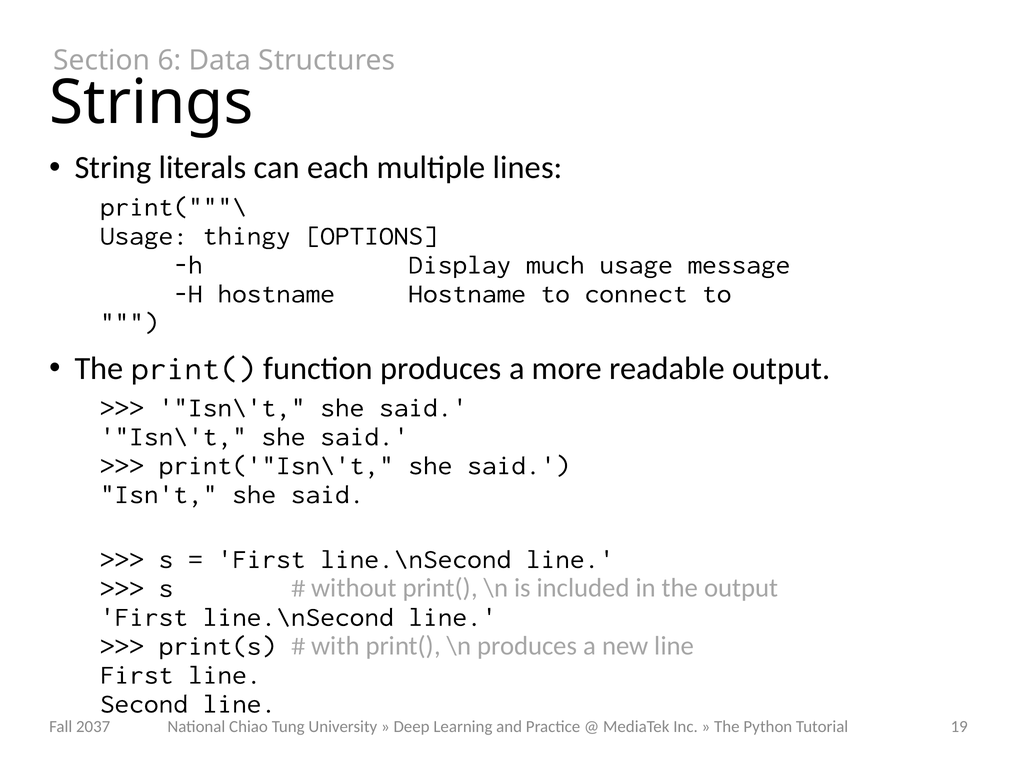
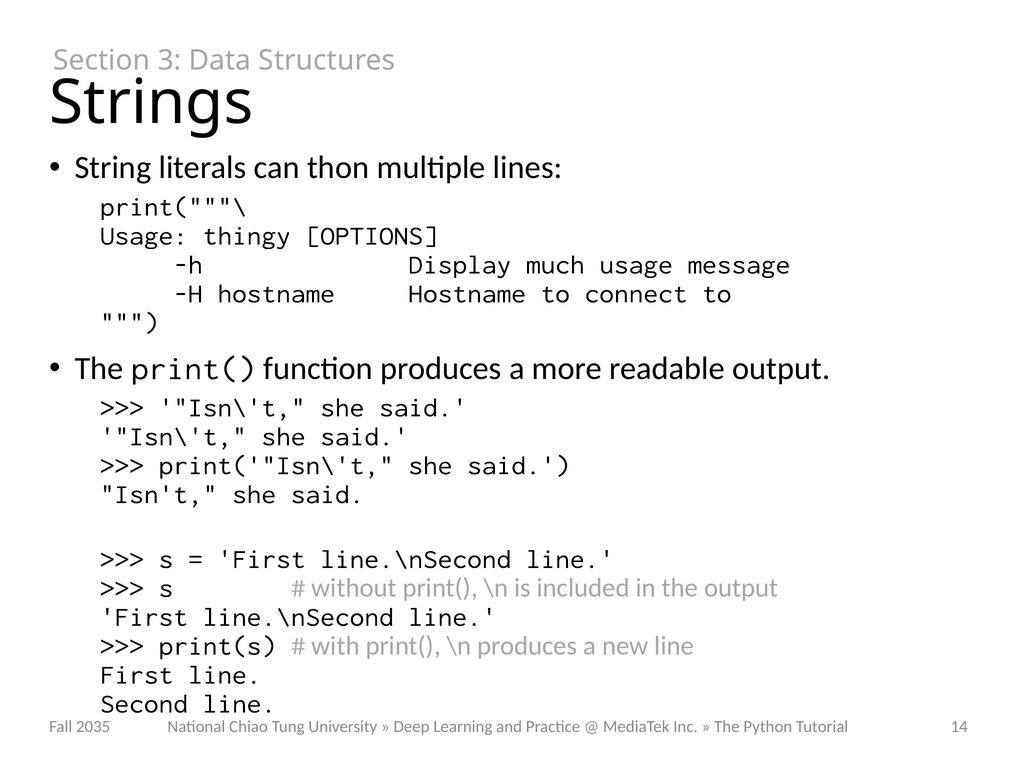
6: 6 -> 3
each: each -> thon
19: 19 -> 14
2037: 2037 -> 2035
